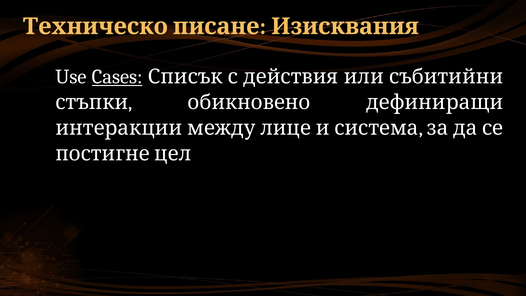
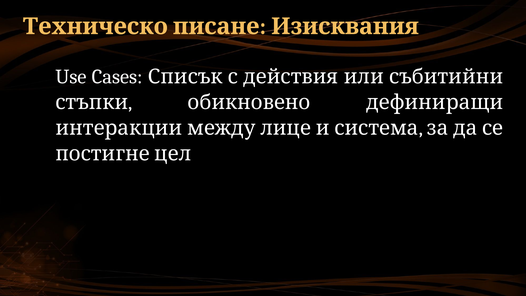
Cases underline: present -> none
